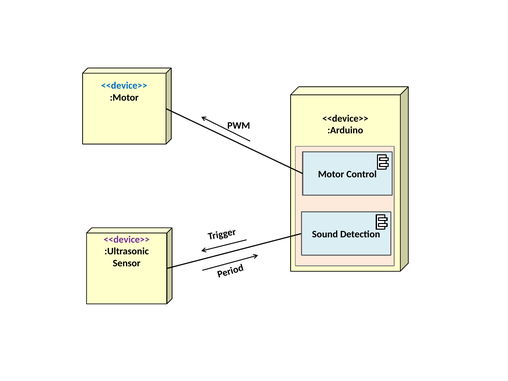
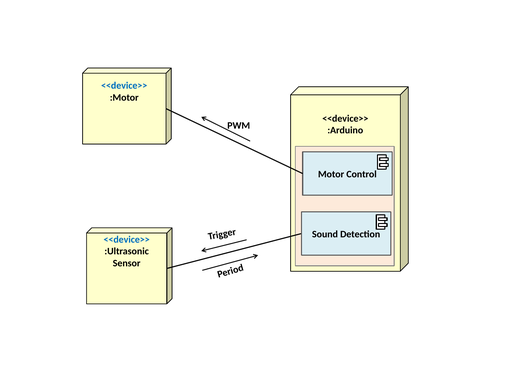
<<device>> at (127, 239) colour: purple -> blue
